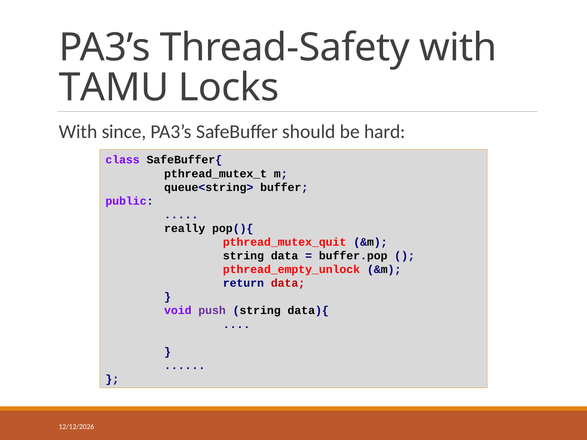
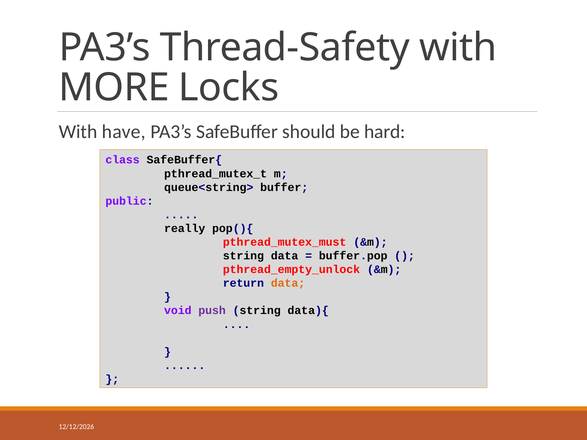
TAMU: TAMU -> MORE
since: since -> have
pthread_mutex_quit: pthread_mutex_quit -> pthread_mutex_must
data at (288, 283) colour: red -> orange
